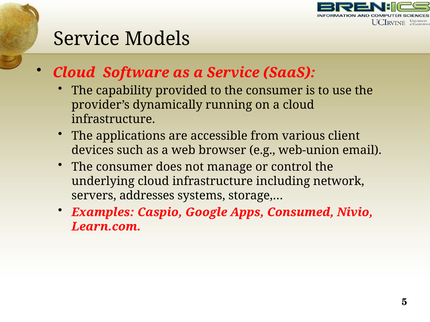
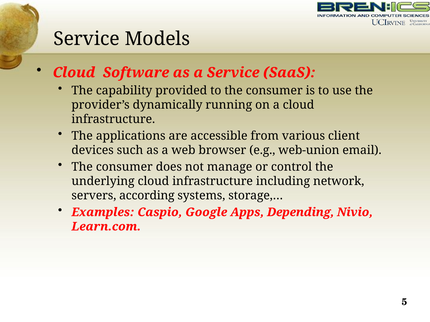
addresses: addresses -> according
Consumed: Consumed -> Depending
